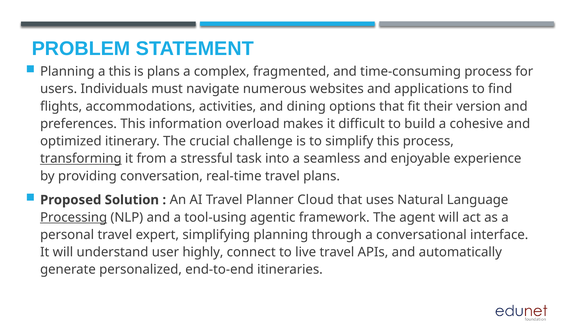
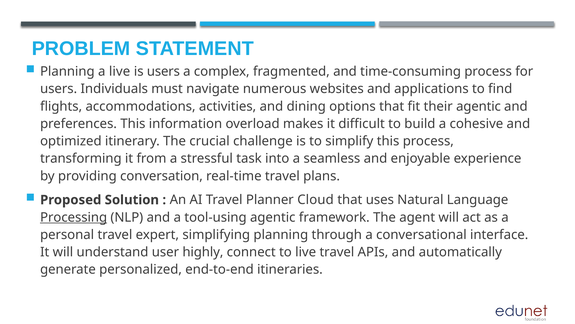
a this: this -> live
is plans: plans -> users
their version: version -> agentic
transforming underline: present -> none
